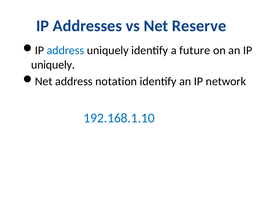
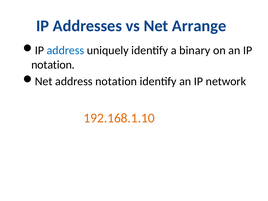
Reserve: Reserve -> Arrange
future: future -> binary
uniquely at (53, 65): uniquely -> notation
192.168.1.10 colour: blue -> orange
